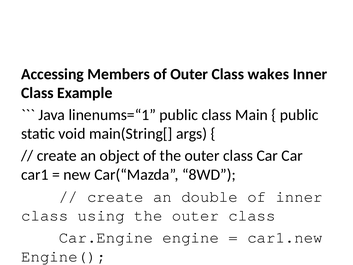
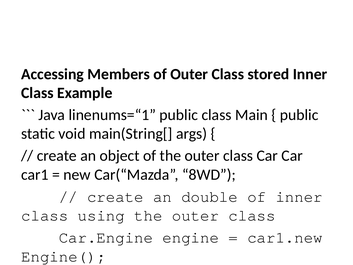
wakes: wakes -> stored
